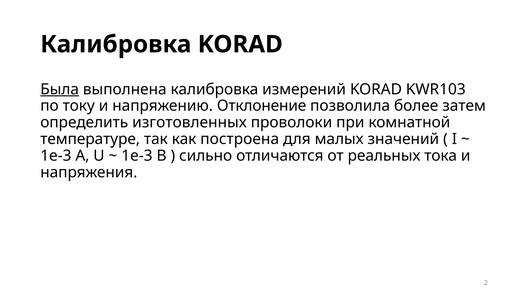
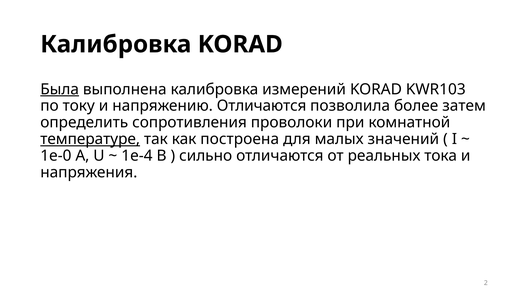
напряжению Отклонение: Отклонение -> Отличаются
изготовленных: изготовленных -> сопротивления
температуре underline: none -> present
1e-3 at (56, 156): 1e-3 -> 1e-0
1e-3 at (137, 156): 1e-3 -> 1e-4
